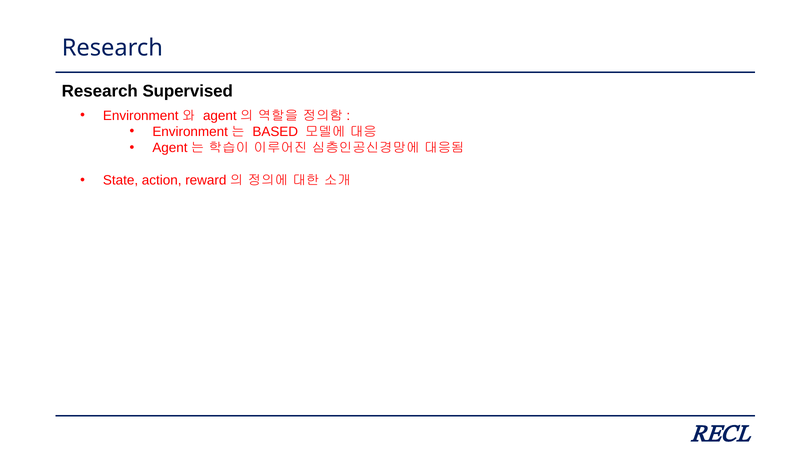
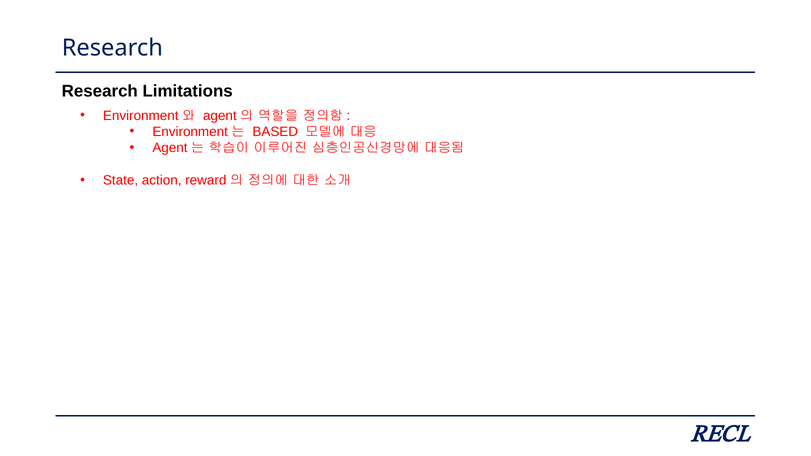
Supervised: Supervised -> Limitations
